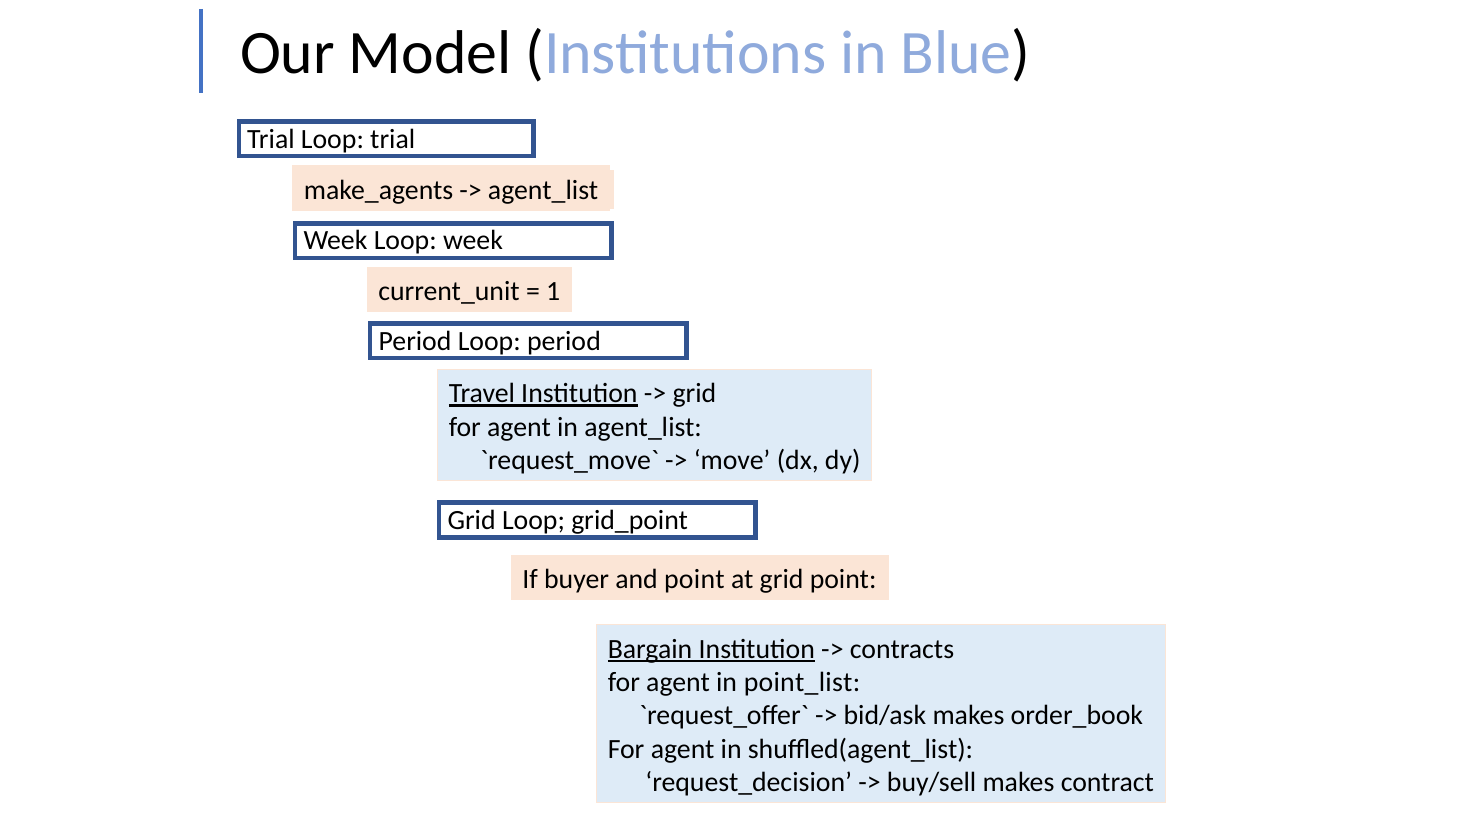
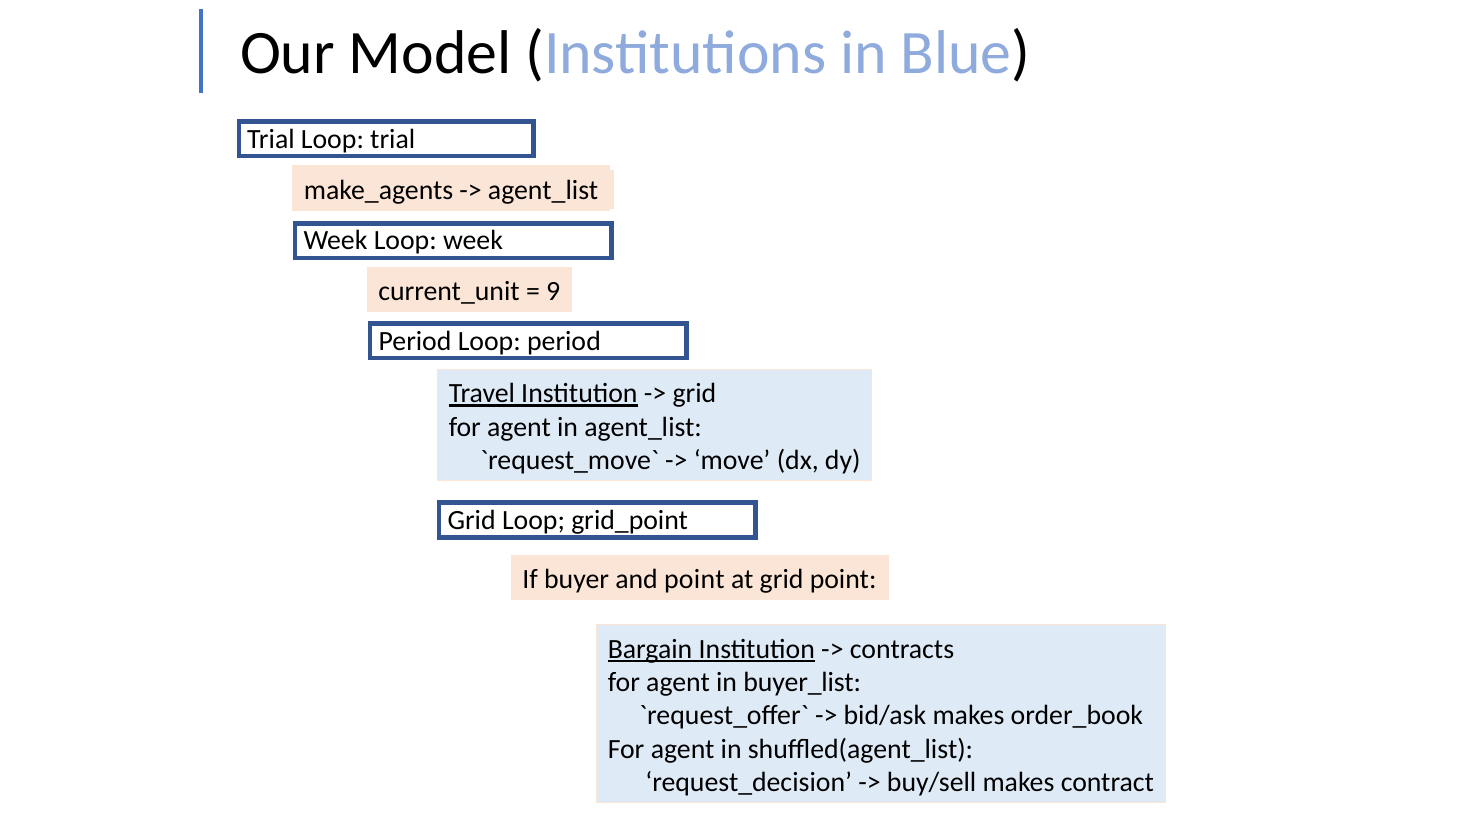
1: 1 -> 9
point_list: point_list -> buyer_list
